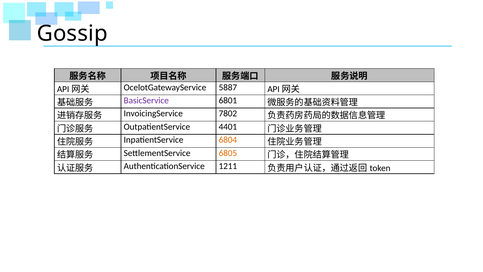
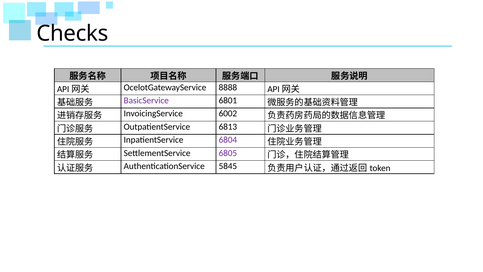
Gossip: Gossip -> Checks
5887: 5887 -> 8888
7802: 7802 -> 6002
4401: 4401 -> 6813
6804 colour: orange -> purple
6805 colour: orange -> purple
1211: 1211 -> 5845
